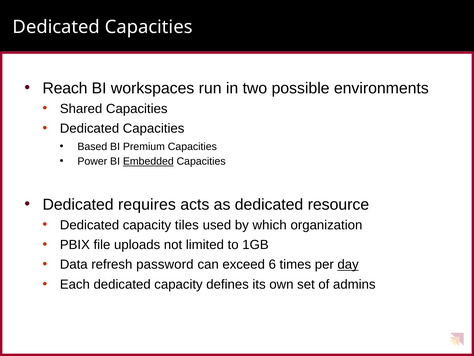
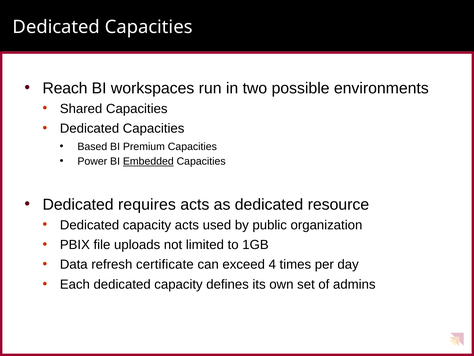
capacity tiles: tiles -> acts
which: which -> public
password: password -> certificate
6: 6 -> 4
day underline: present -> none
